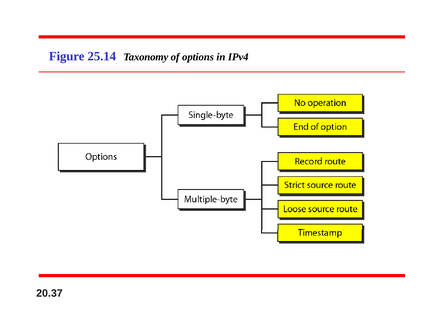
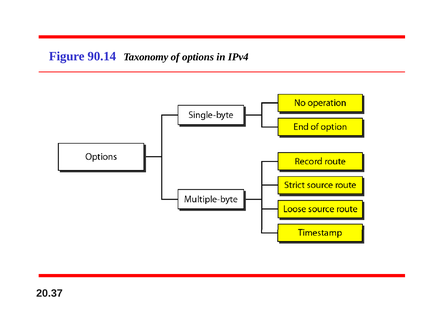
25.14: 25.14 -> 90.14
